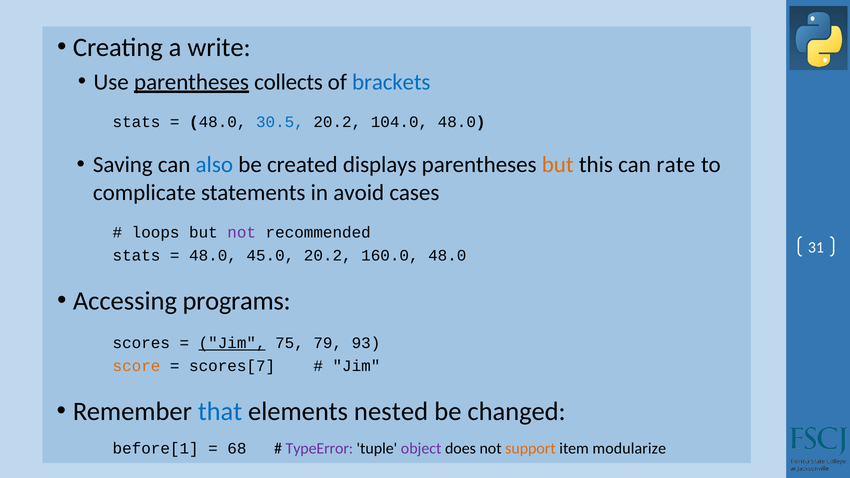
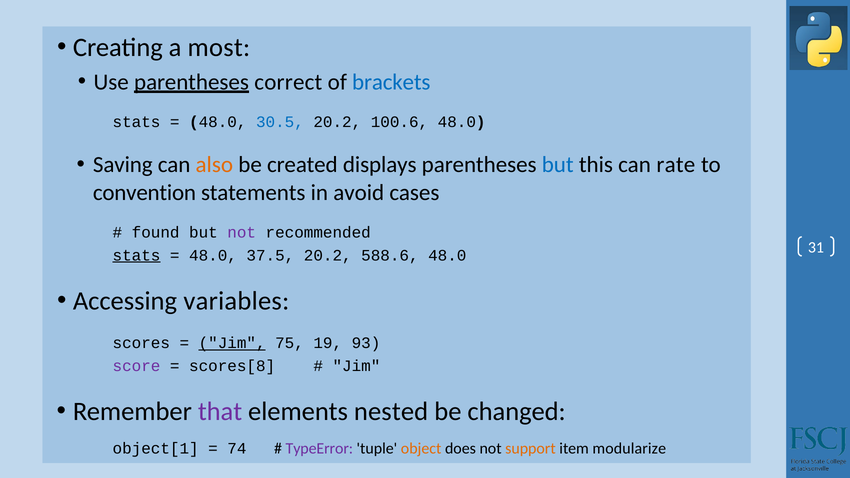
write: write -> most
collects: collects -> correct
104.0: 104.0 -> 100.6
also colour: blue -> orange
but at (558, 165) colour: orange -> blue
complicate: complicate -> convention
loops: loops -> found
stats at (137, 255) underline: none -> present
45.0: 45.0 -> 37.5
160.0: 160.0 -> 588.6
programs: programs -> variables
79: 79 -> 19
score colour: orange -> purple
scores[7: scores[7 -> scores[8
that colour: blue -> purple
before[1: before[1 -> object[1
68: 68 -> 74
object colour: purple -> orange
